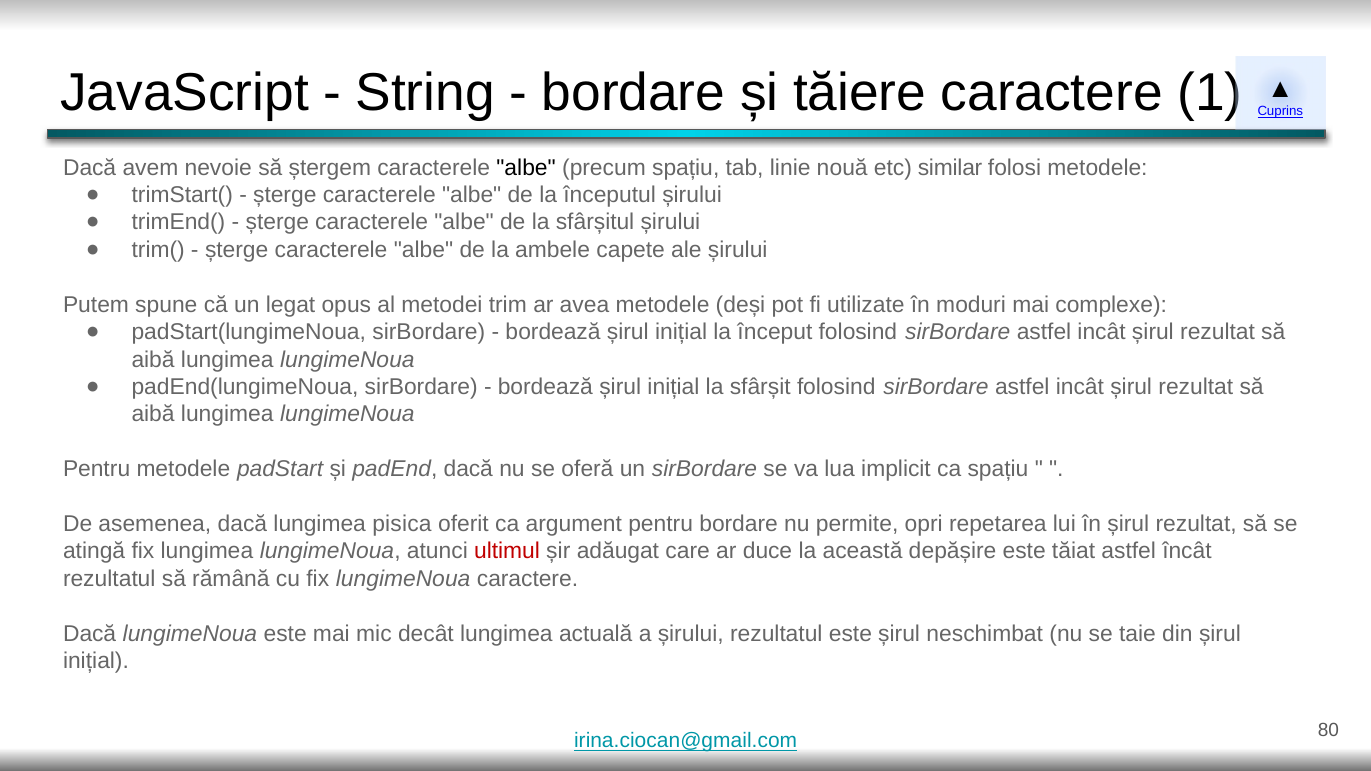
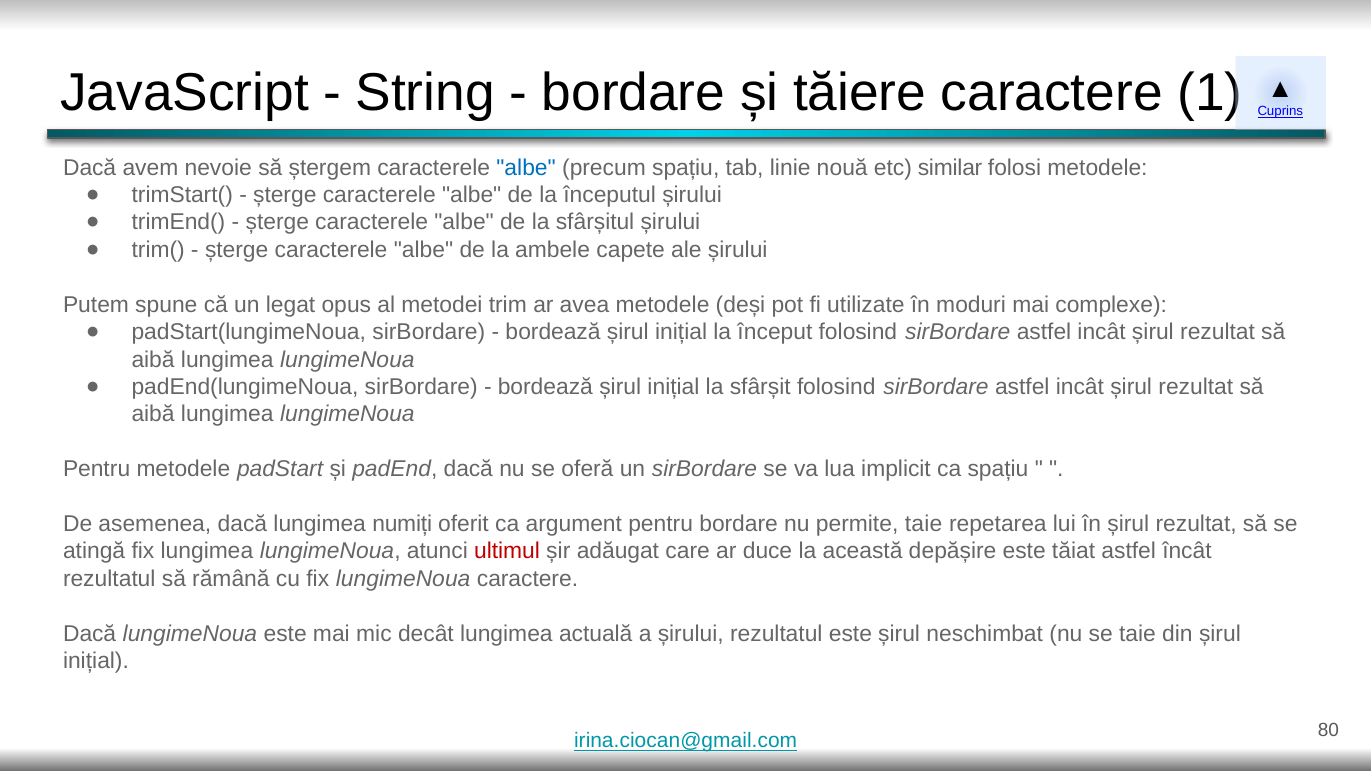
albe at (526, 168) colour: black -> blue
pisica: pisica -> numiți
permite opri: opri -> taie
